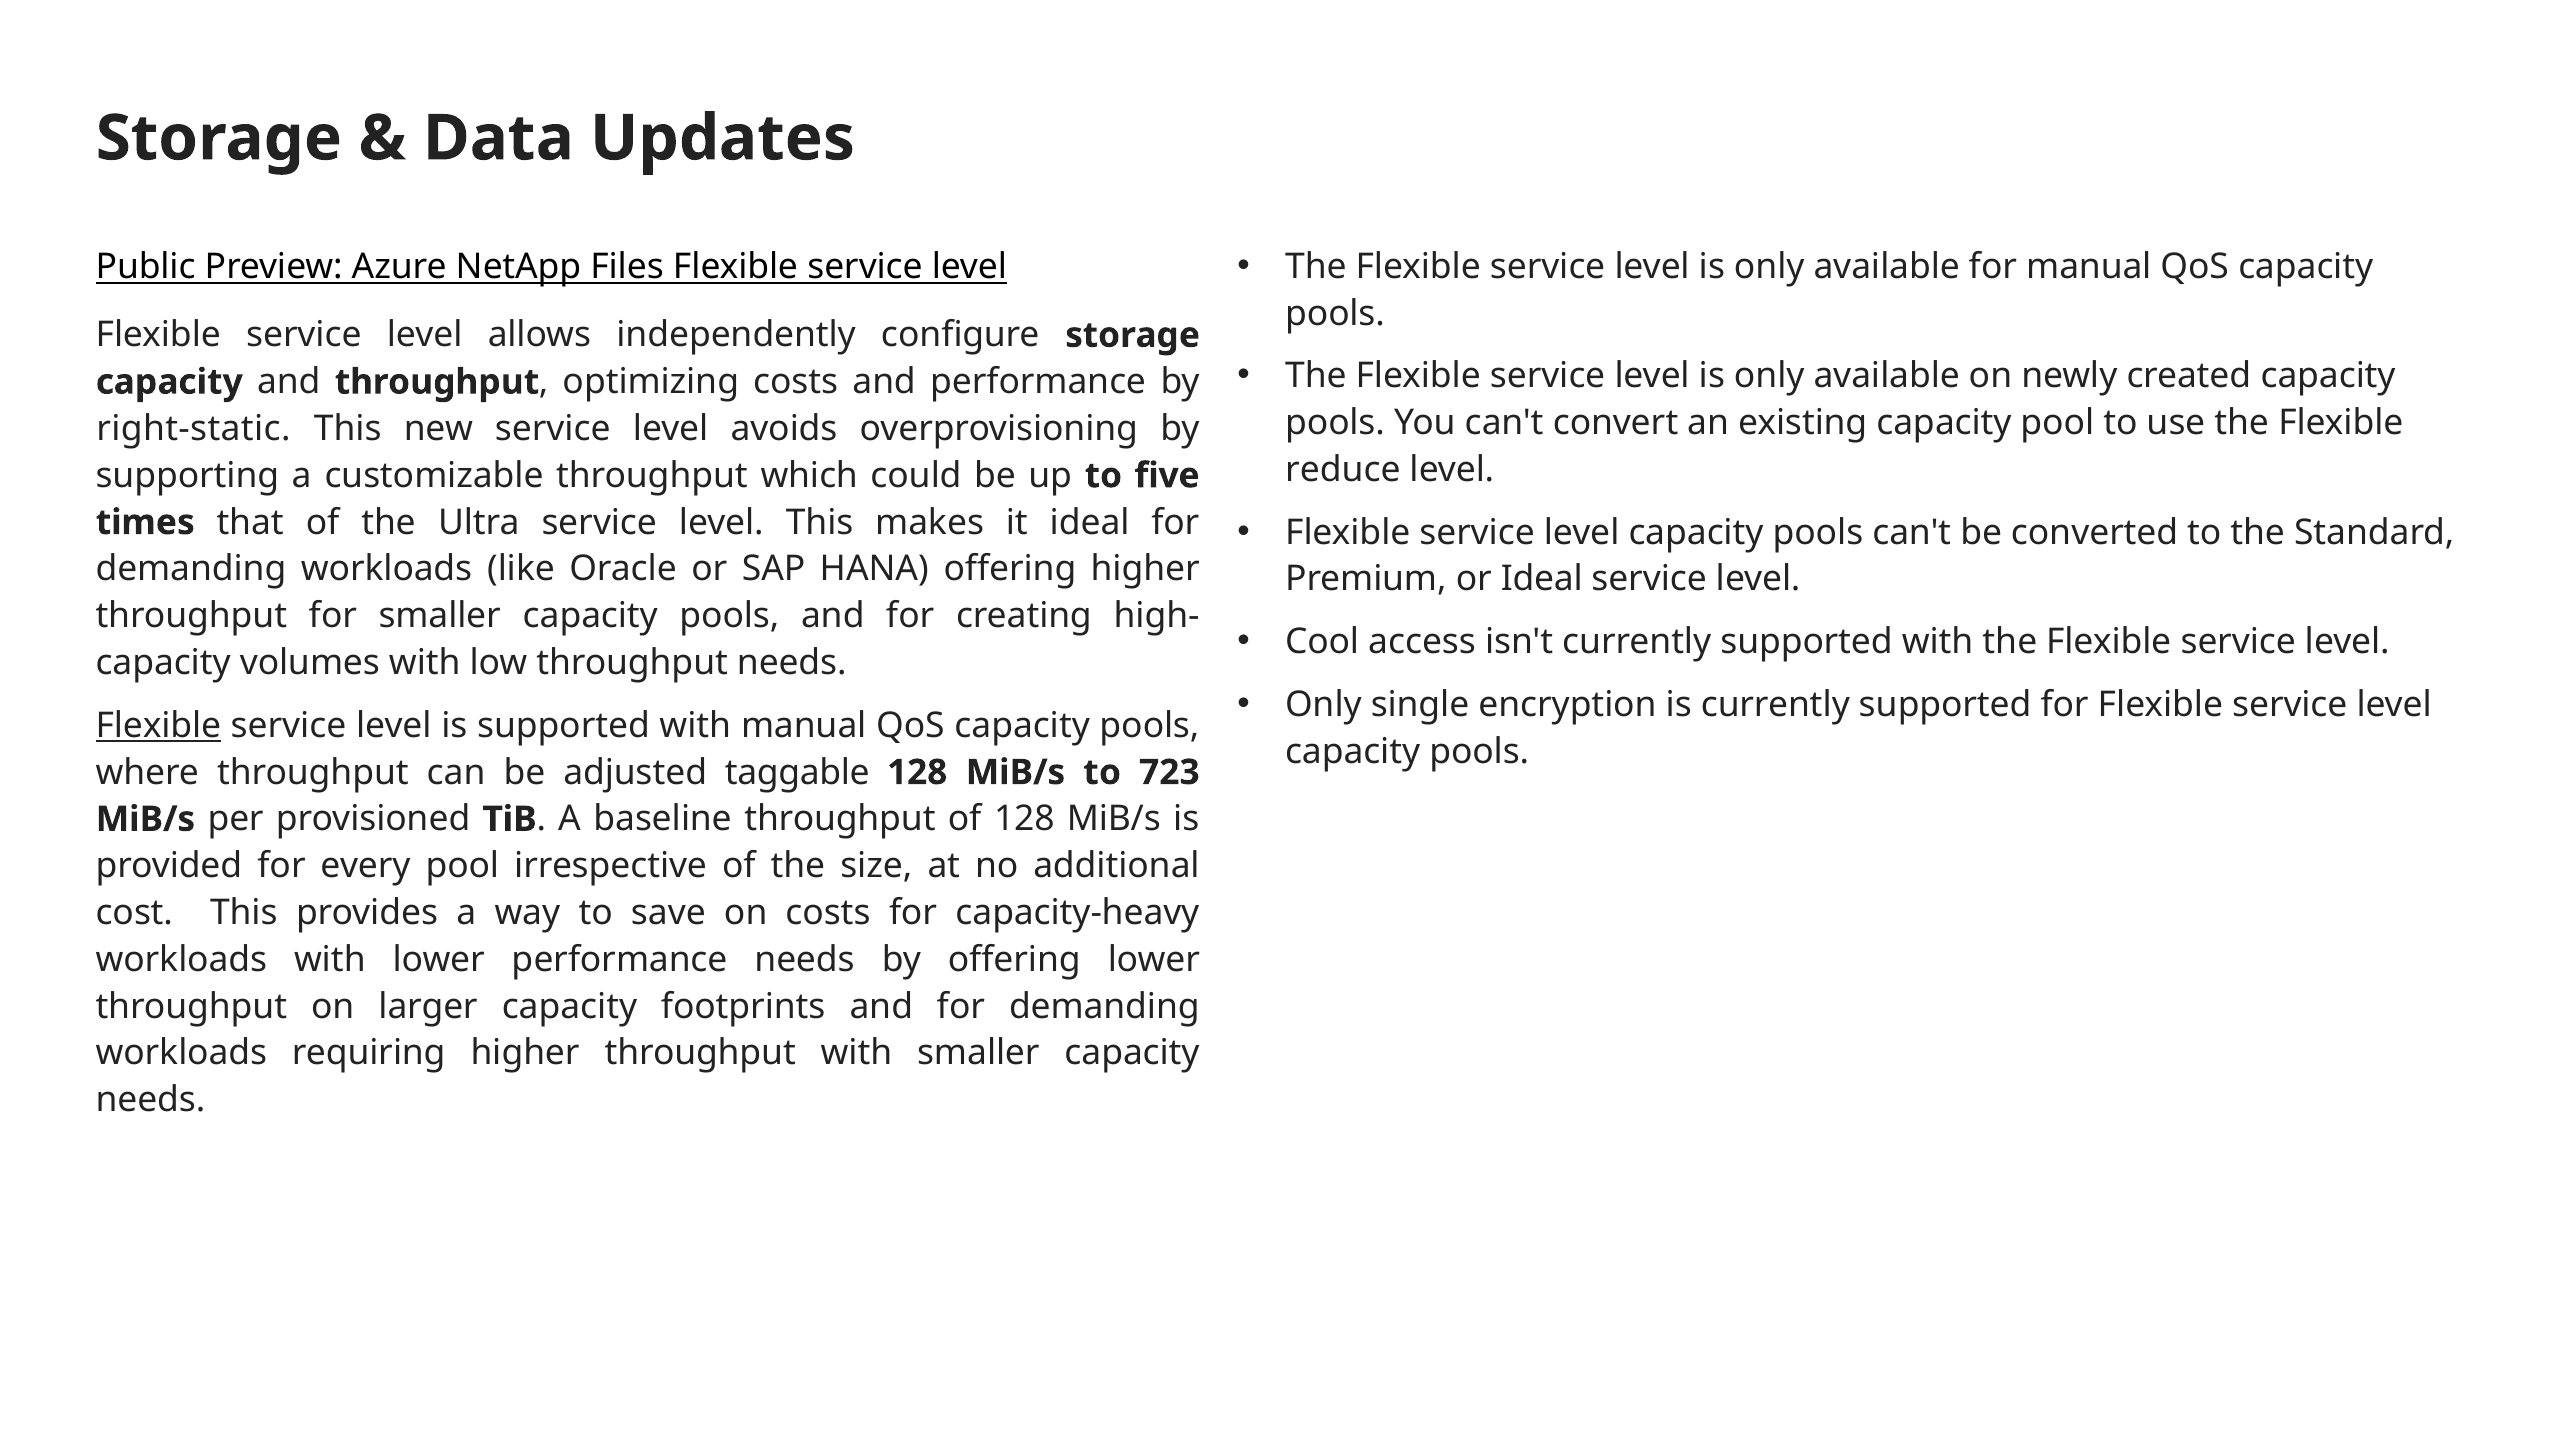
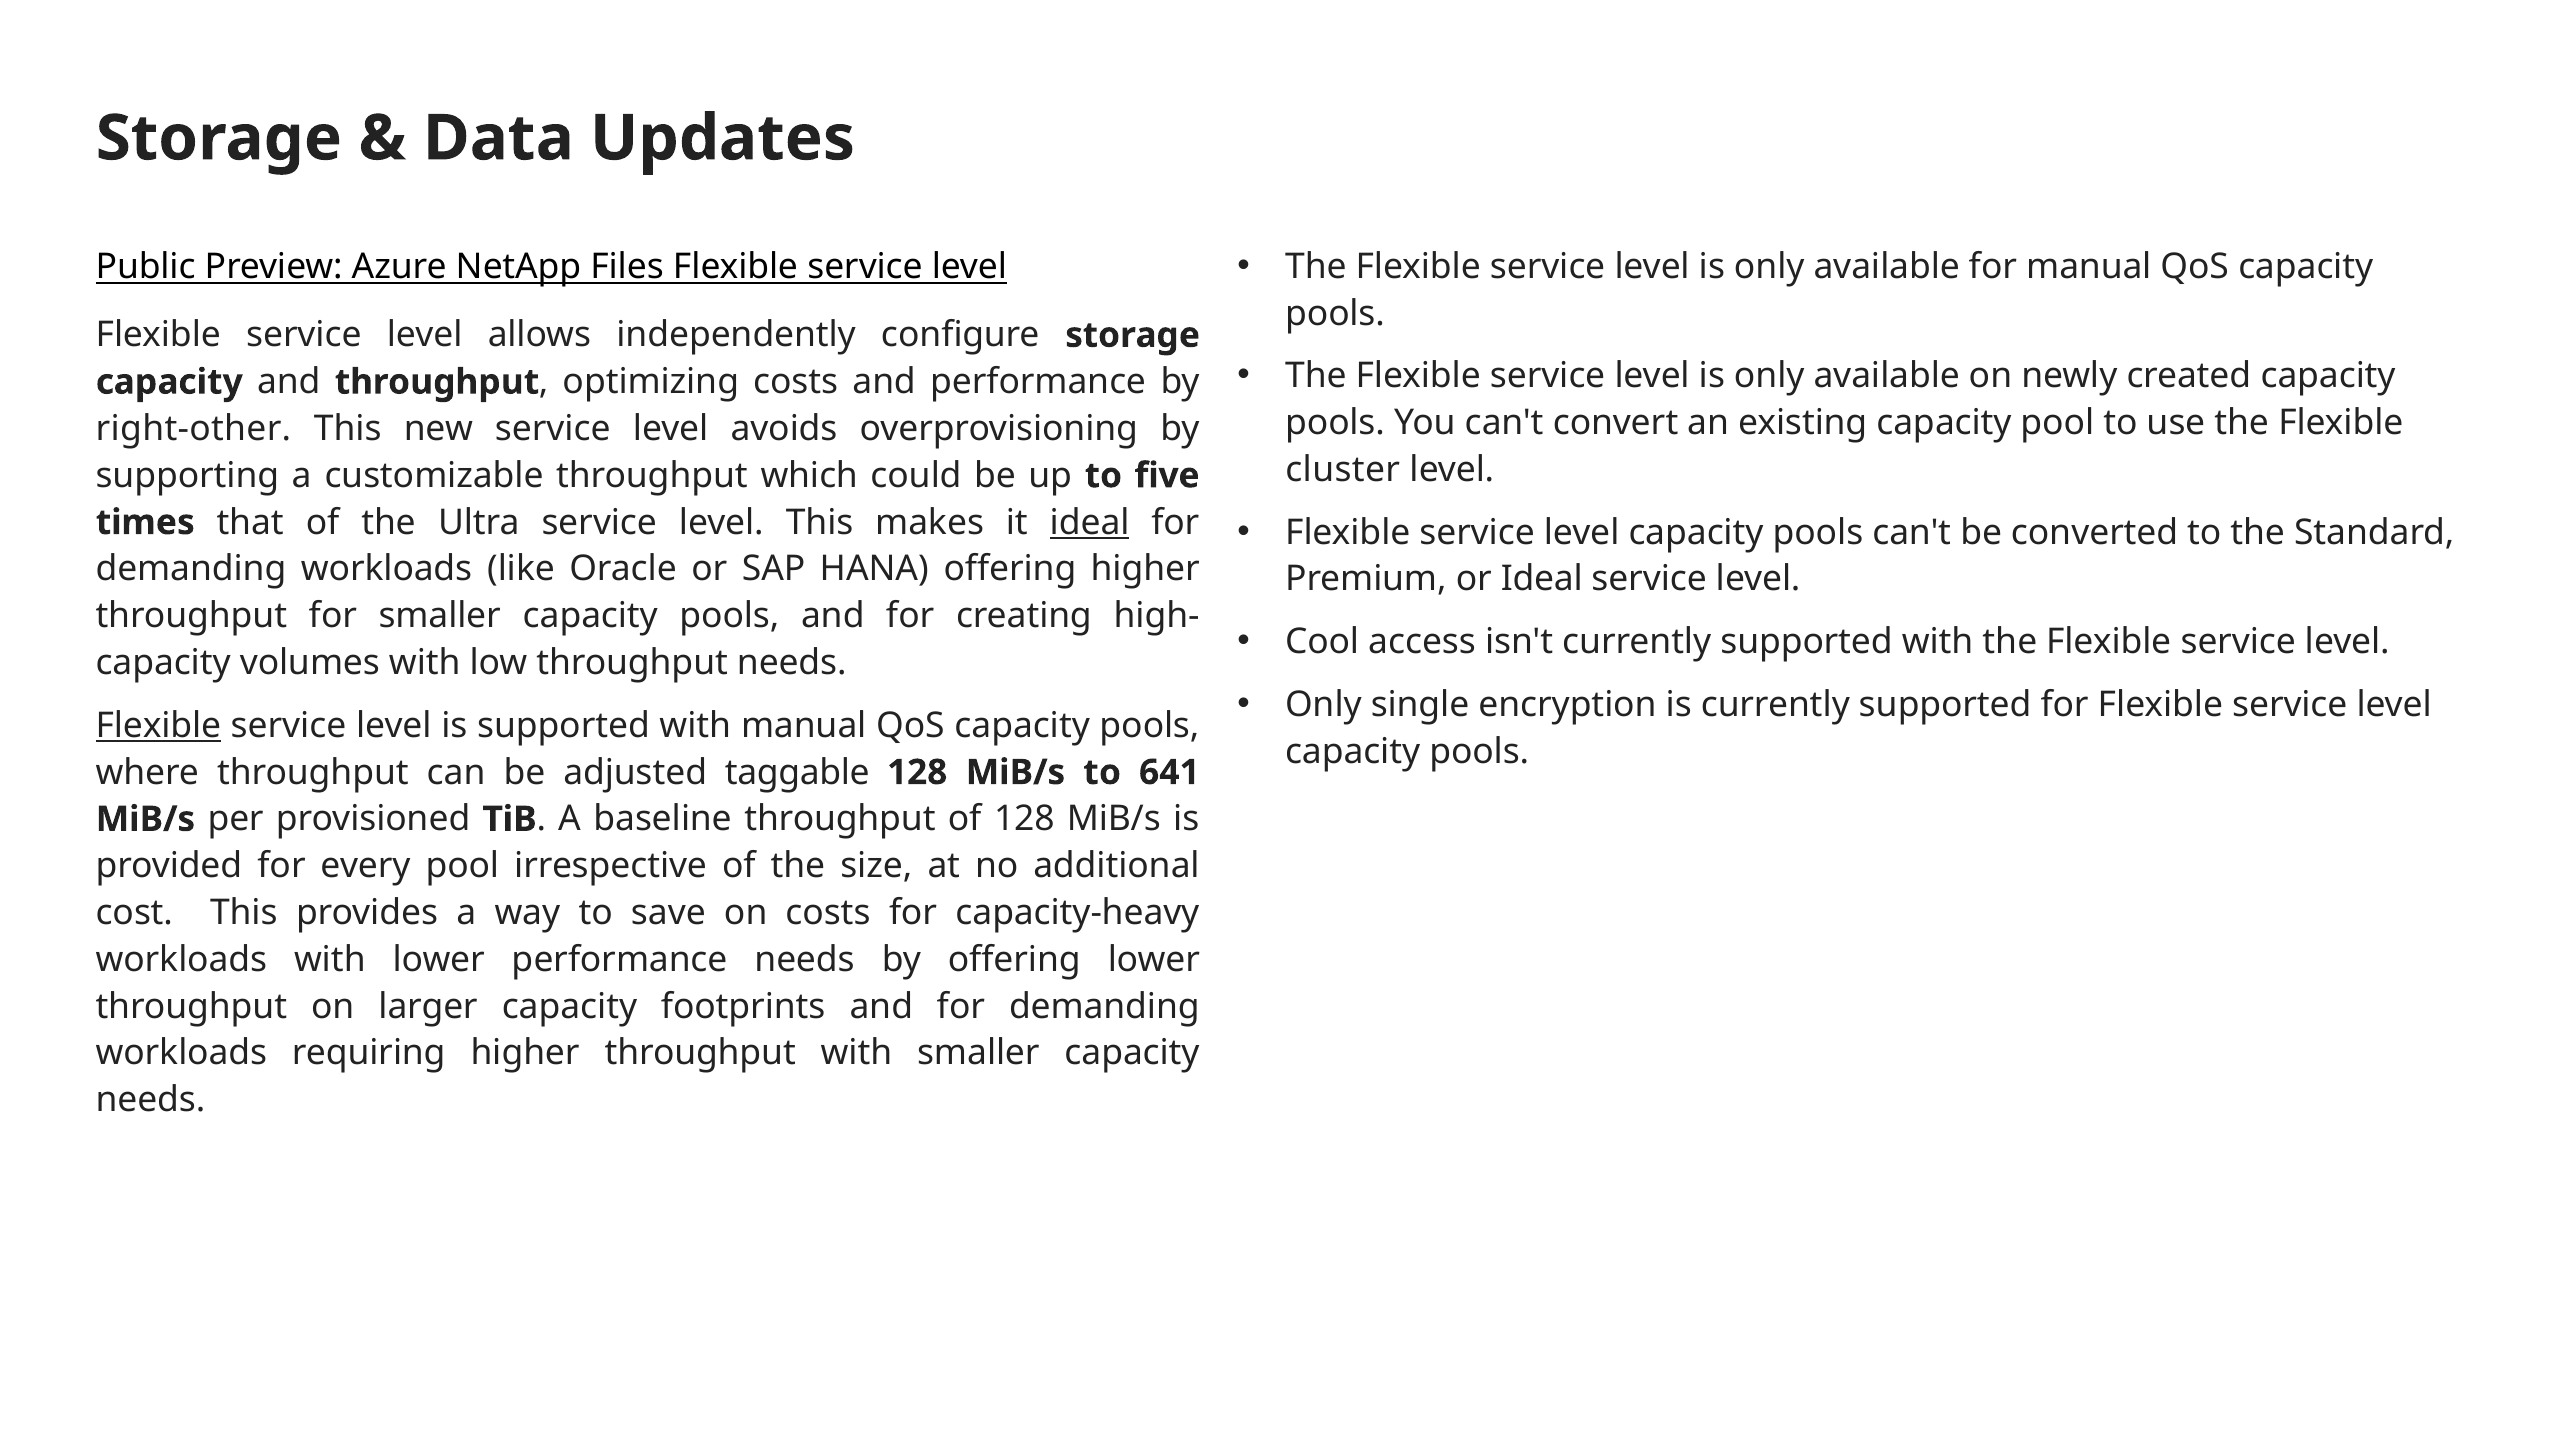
right-static: right-static -> right-other
reduce: reduce -> cluster
ideal at (1090, 523) underline: none -> present
723: 723 -> 641
